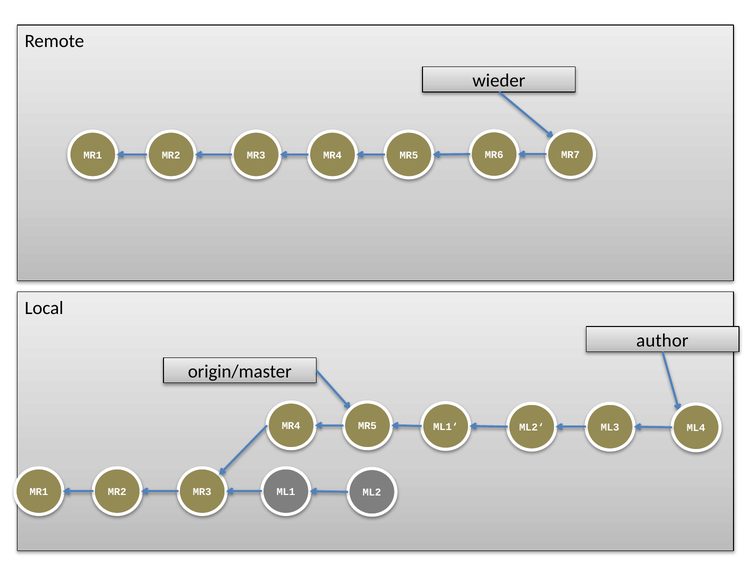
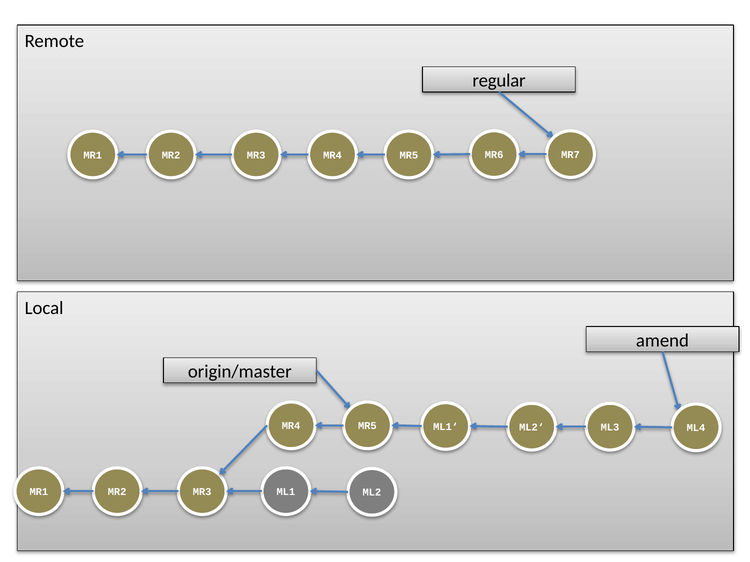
wieder: wieder -> regular
author: author -> amend
